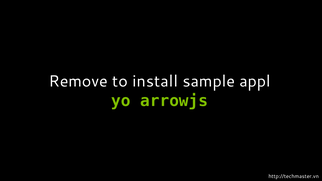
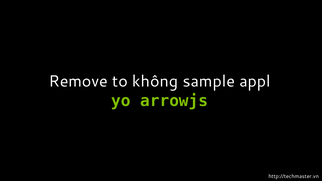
install: install -> không
